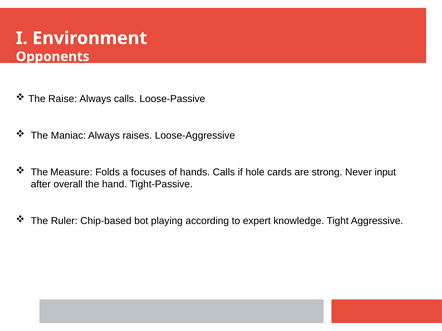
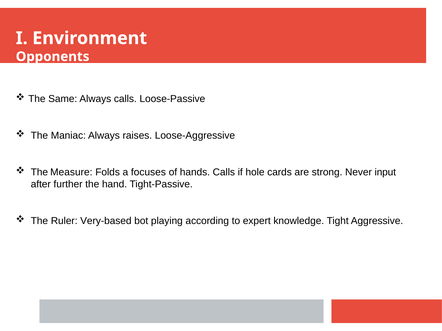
Raise: Raise -> Same
overall: overall -> further
Chip-based: Chip-based -> Very-based
